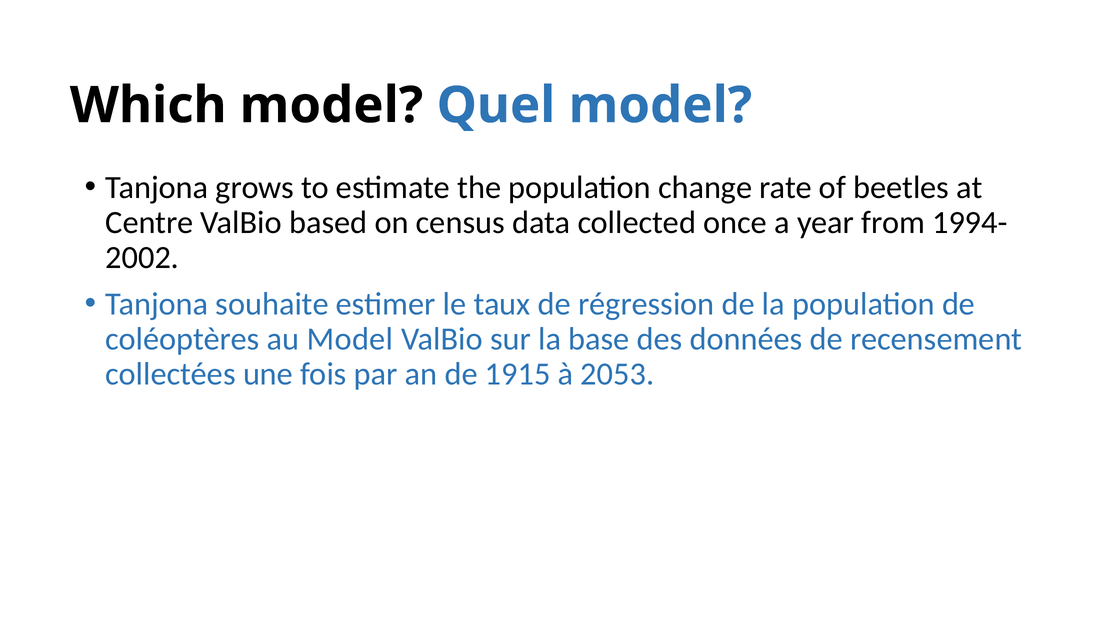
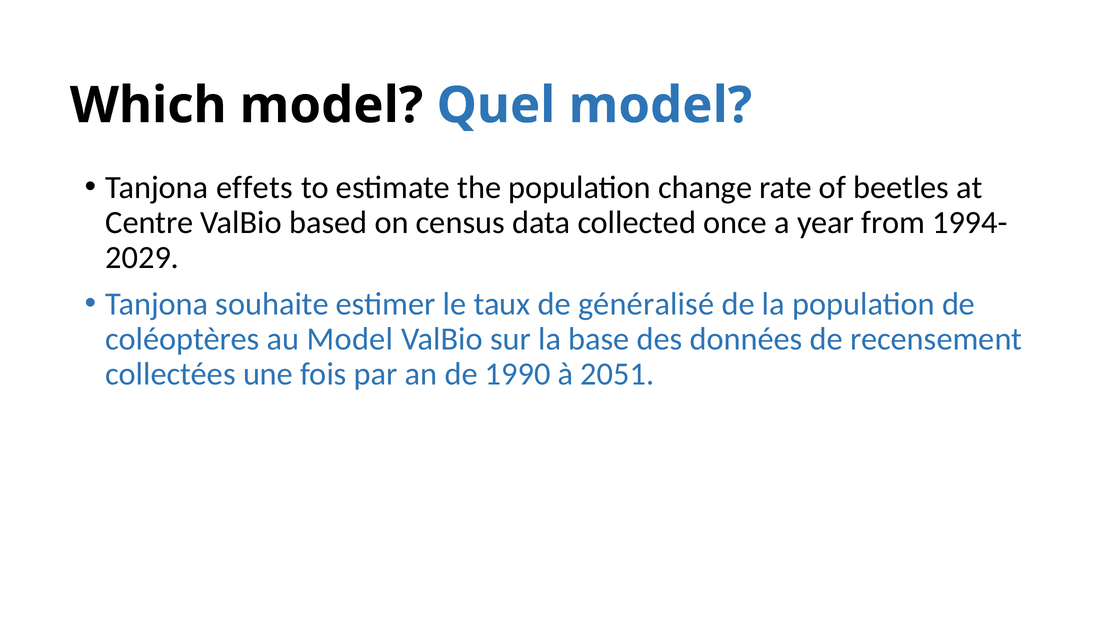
grows: grows -> effets
2002: 2002 -> 2029
régression: régression -> généralisé
1915: 1915 -> 1990
2053: 2053 -> 2051
